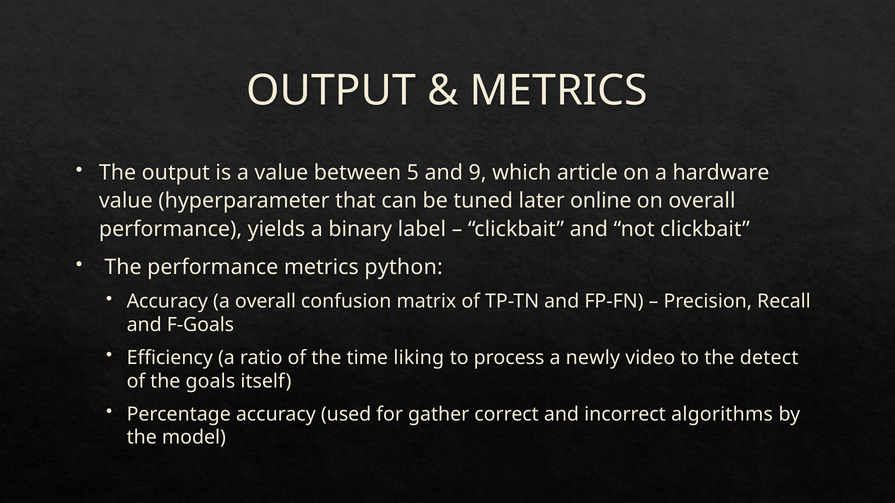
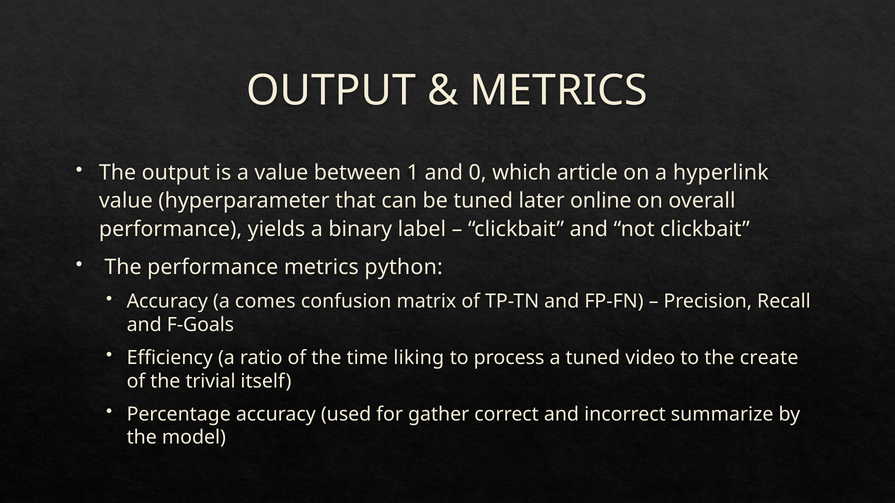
5: 5 -> 1
9: 9 -> 0
hardware: hardware -> hyperlink
a overall: overall -> comes
a newly: newly -> tuned
detect: detect -> create
goals: goals -> trivial
algorithms: algorithms -> summarize
